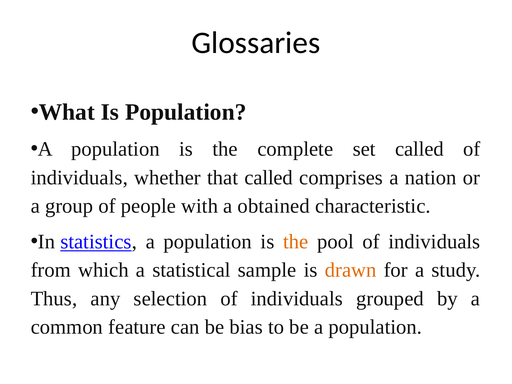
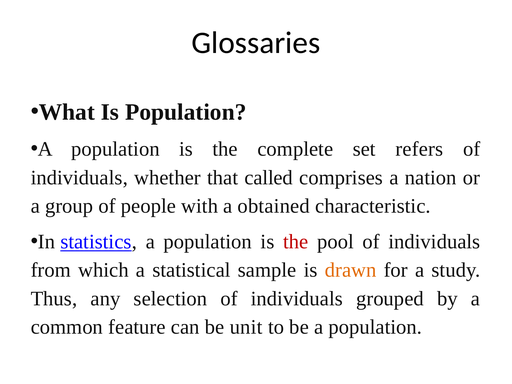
set called: called -> refers
the at (296, 242) colour: orange -> red
bias: bias -> unit
